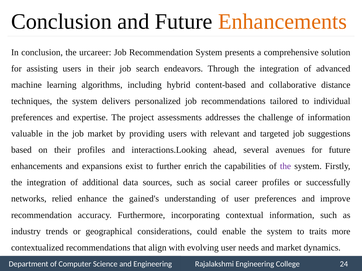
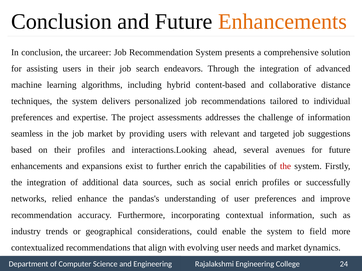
valuable: valuable -> seamless
the at (285, 167) colour: purple -> red
social career: career -> enrich
gained's: gained's -> pandas's
traits: traits -> field
